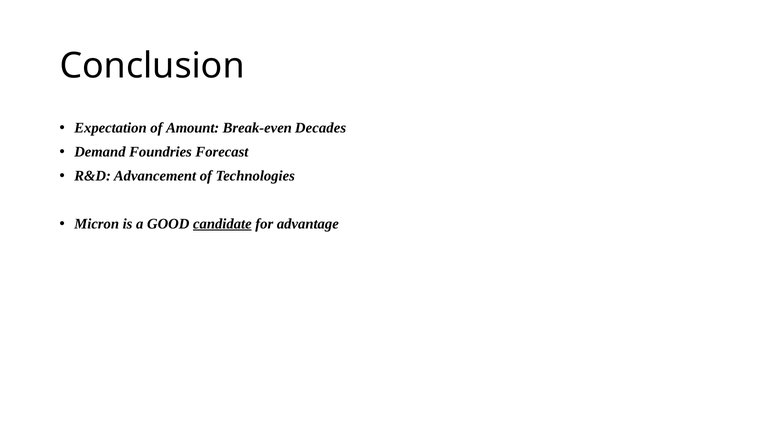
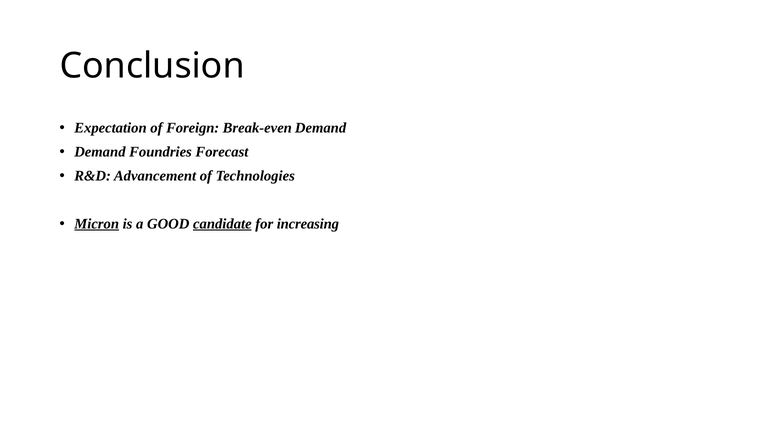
Amount: Amount -> Foreign
Break-even Decades: Decades -> Demand
Micron underline: none -> present
advantage: advantage -> increasing
